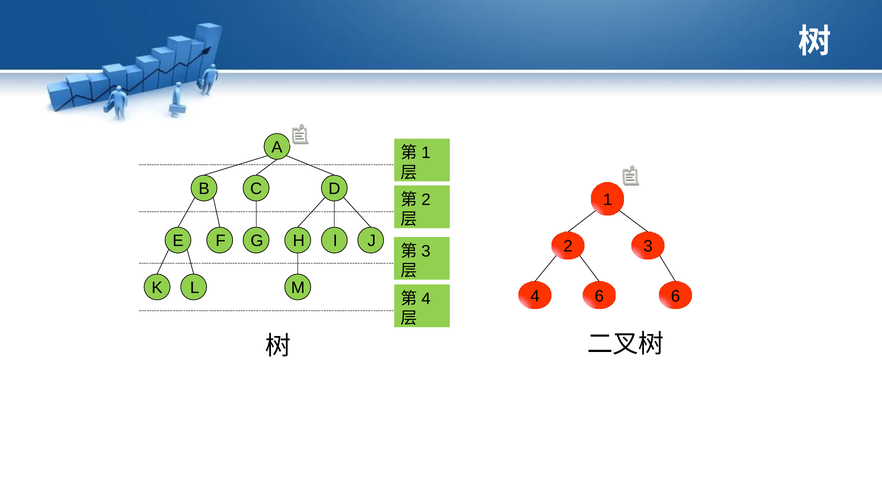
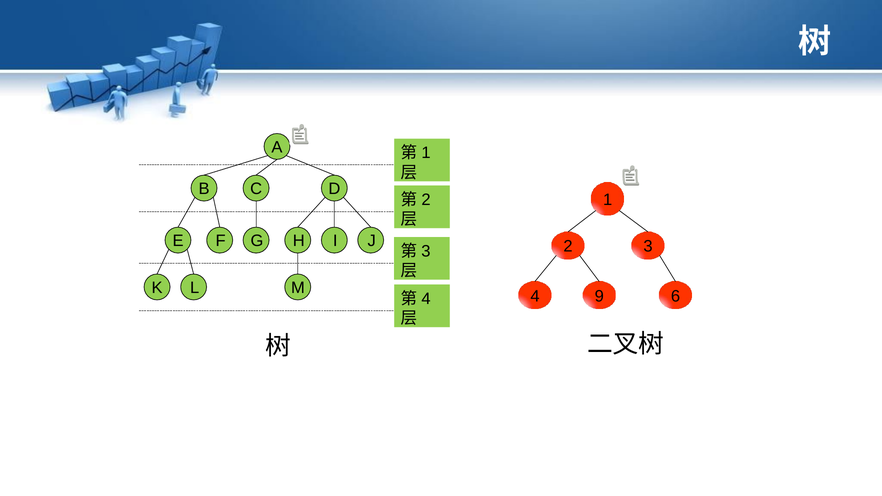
4 6: 6 -> 9
